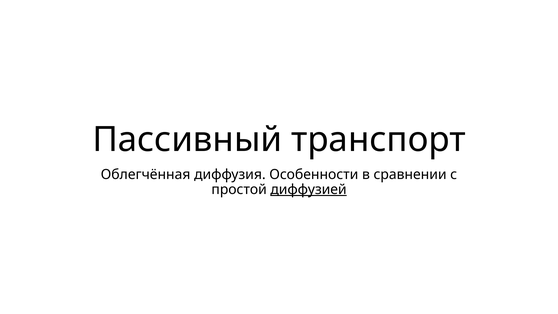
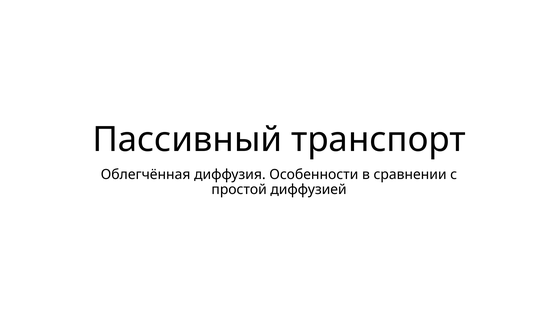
диффузией underline: present -> none
